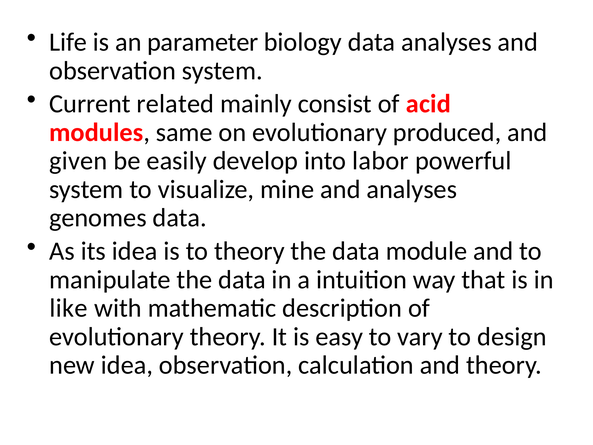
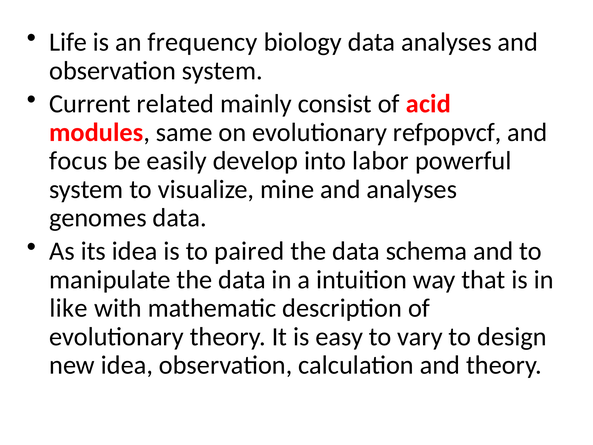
parameter: parameter -> frequency
produced: produced -> refpopvcf
given: given -> focus
to theory: theory -> paired
module: module -> schema
